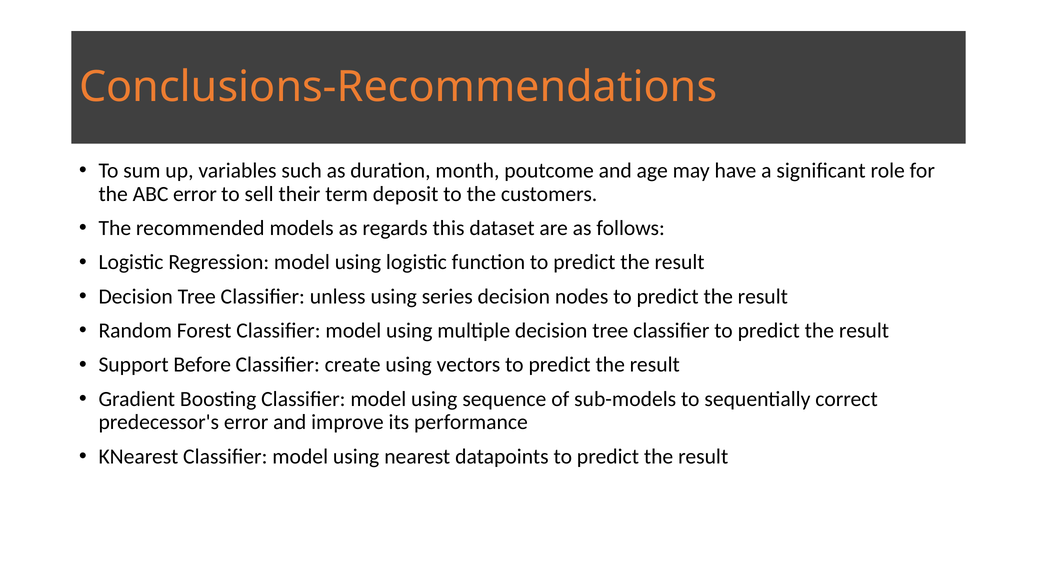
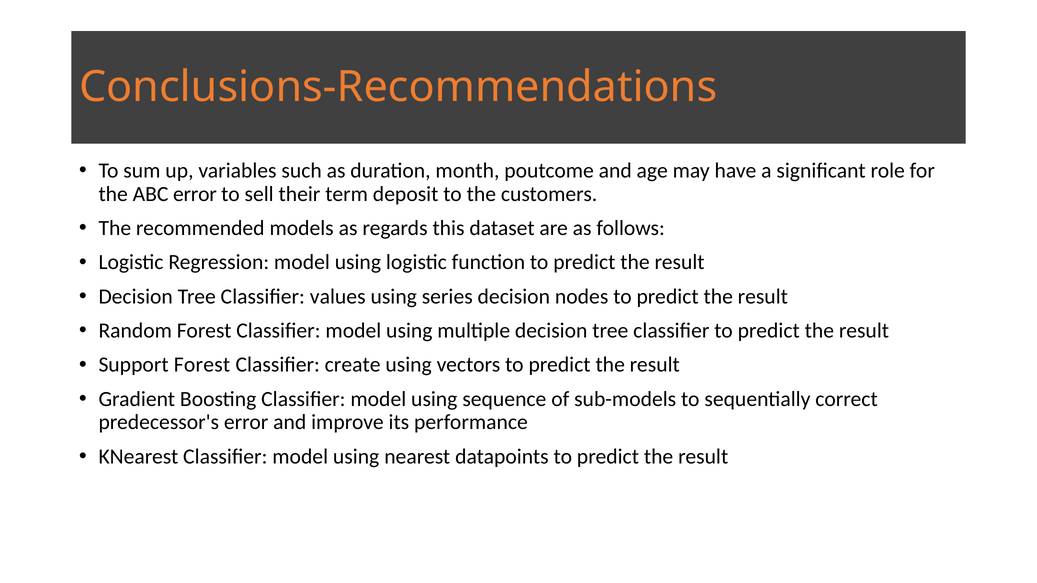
unless: unless -> values
Support Before: Before -> Forest
